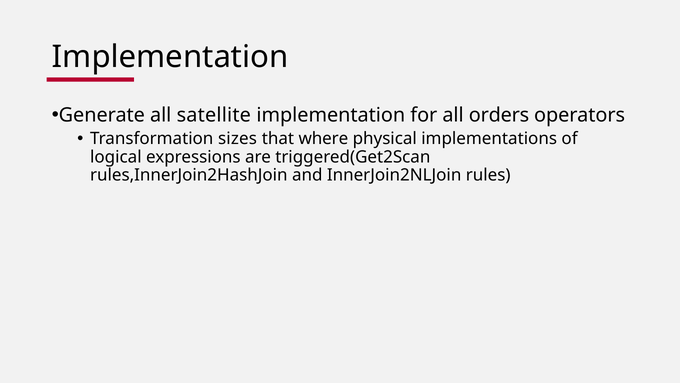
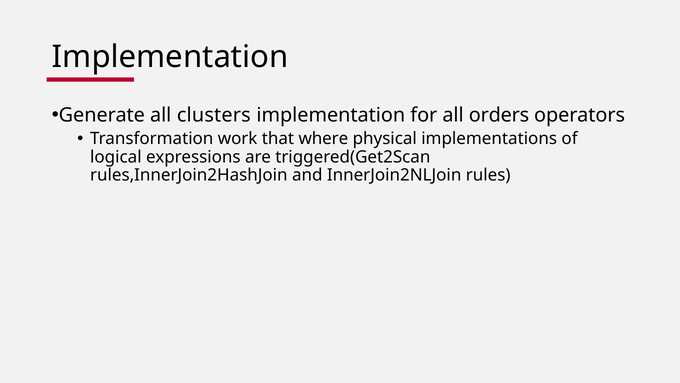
satellite: satellite -> clusters
sizes: sizes -> work
